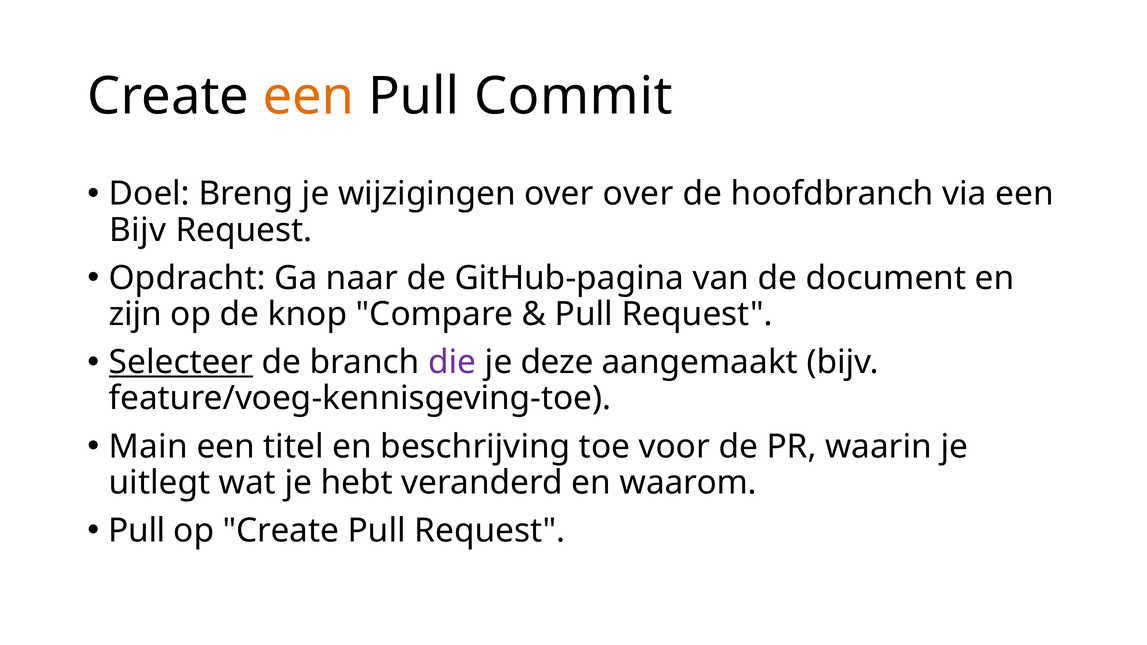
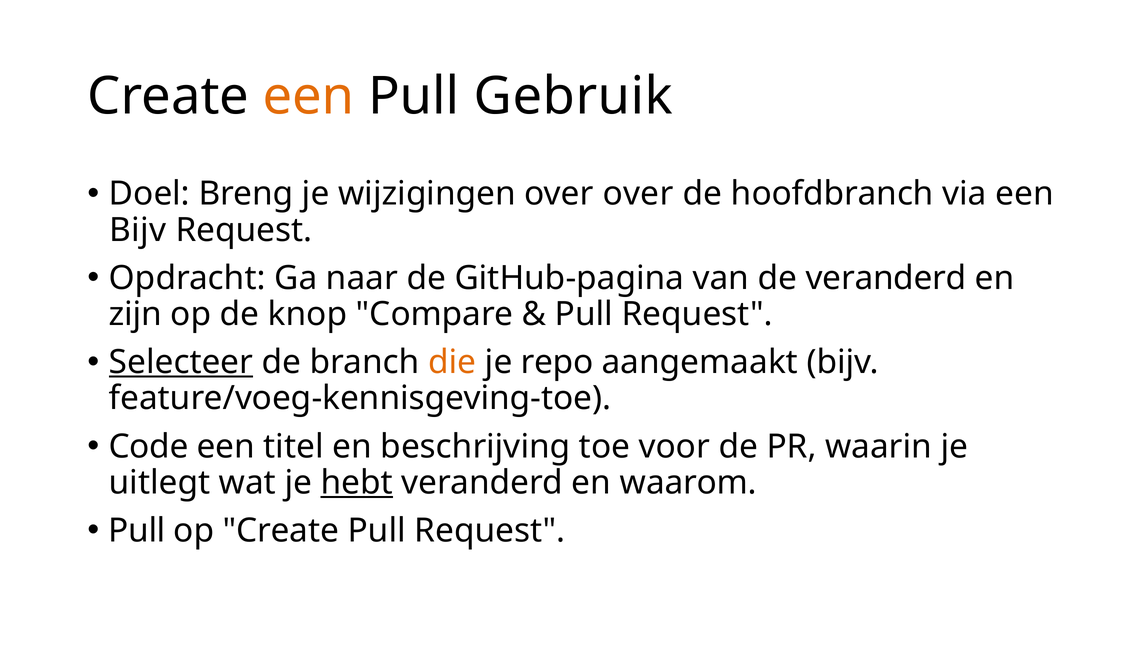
Commit: Commit -> Gebruik
de document: document -> veranderd
die colour: purple -> orange
deze: deze -> repo
Main: Main -> Code
hebt underline: none -> present
